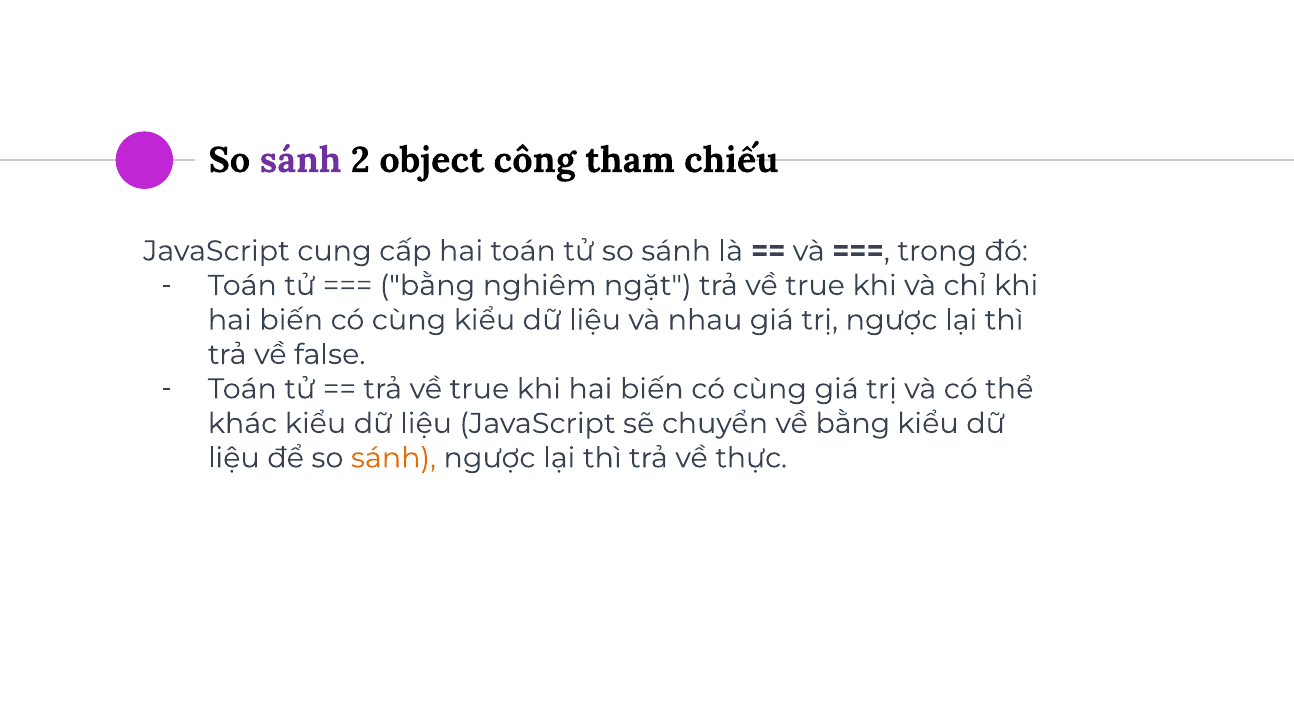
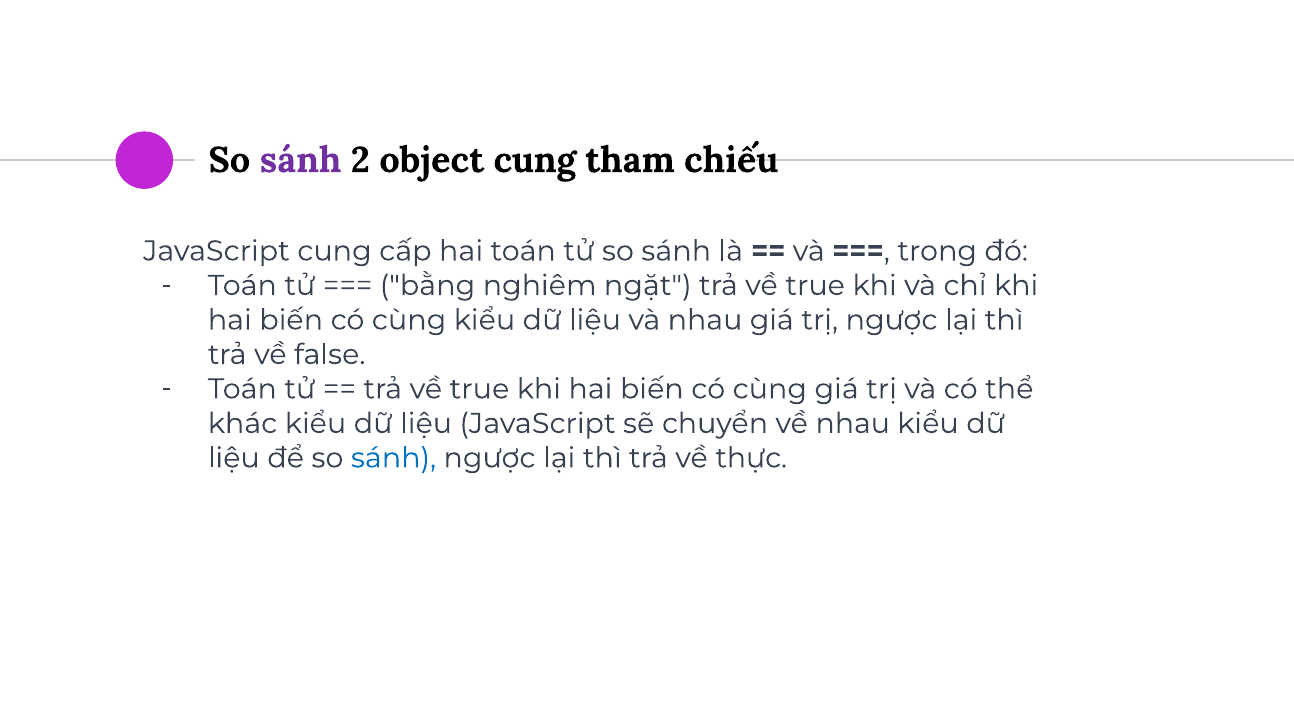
object công: công -> cung
về bằng: bằng -> nhau
sánh at (393, 458) colour: orange -> blue
